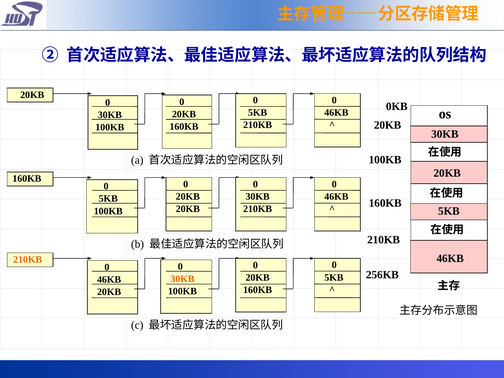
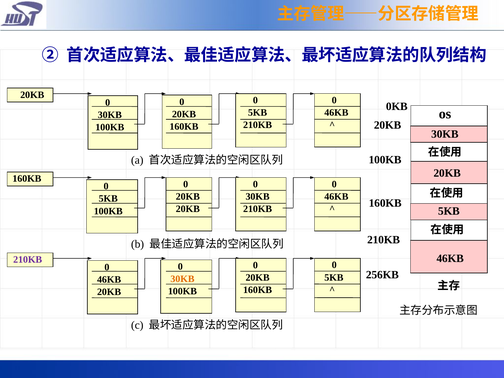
210KB at (28, 260) colour: orange -> purple
